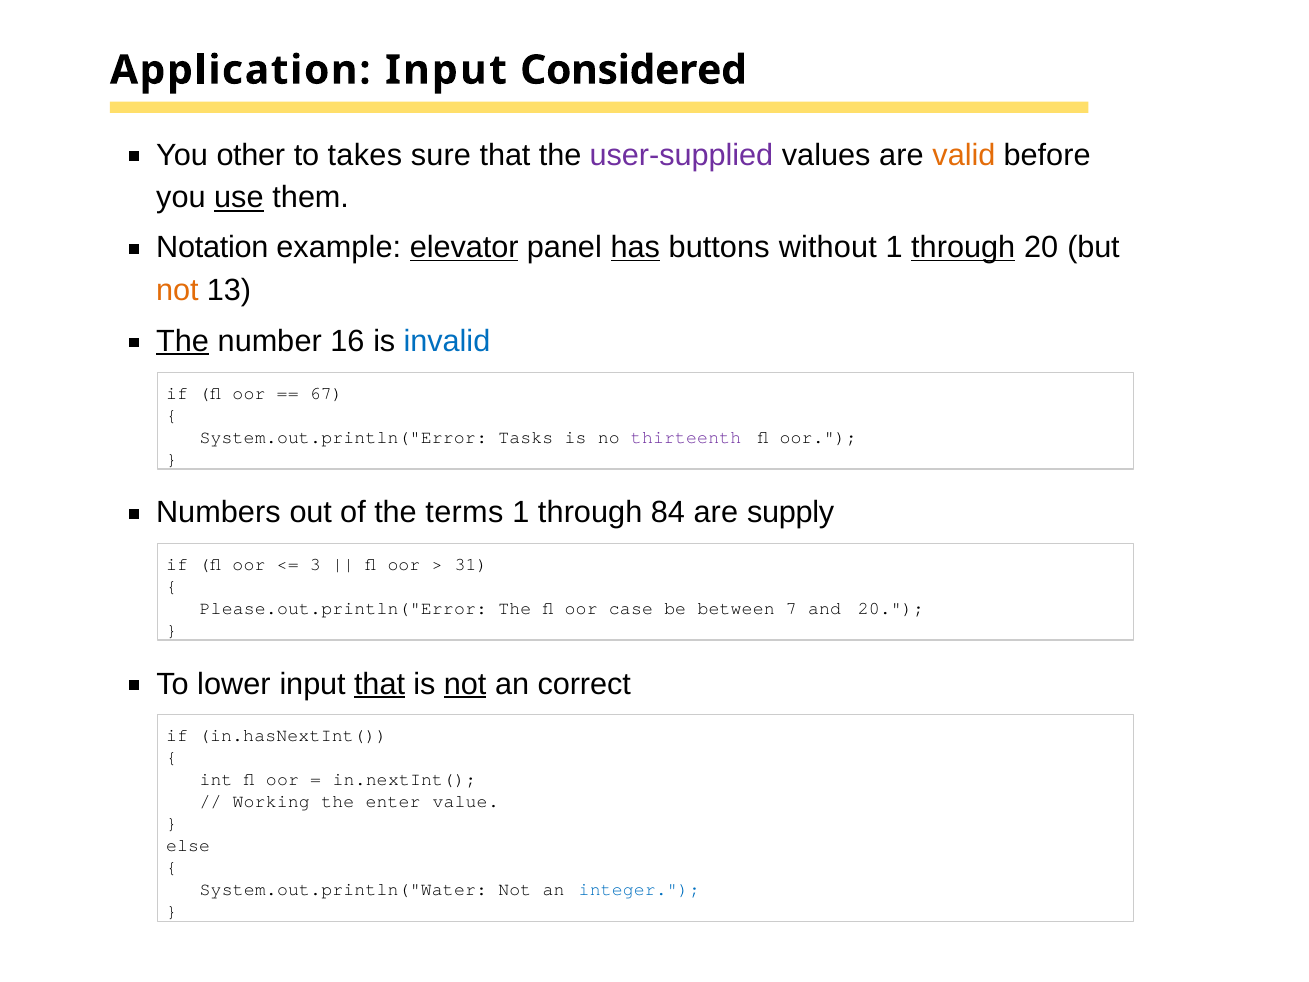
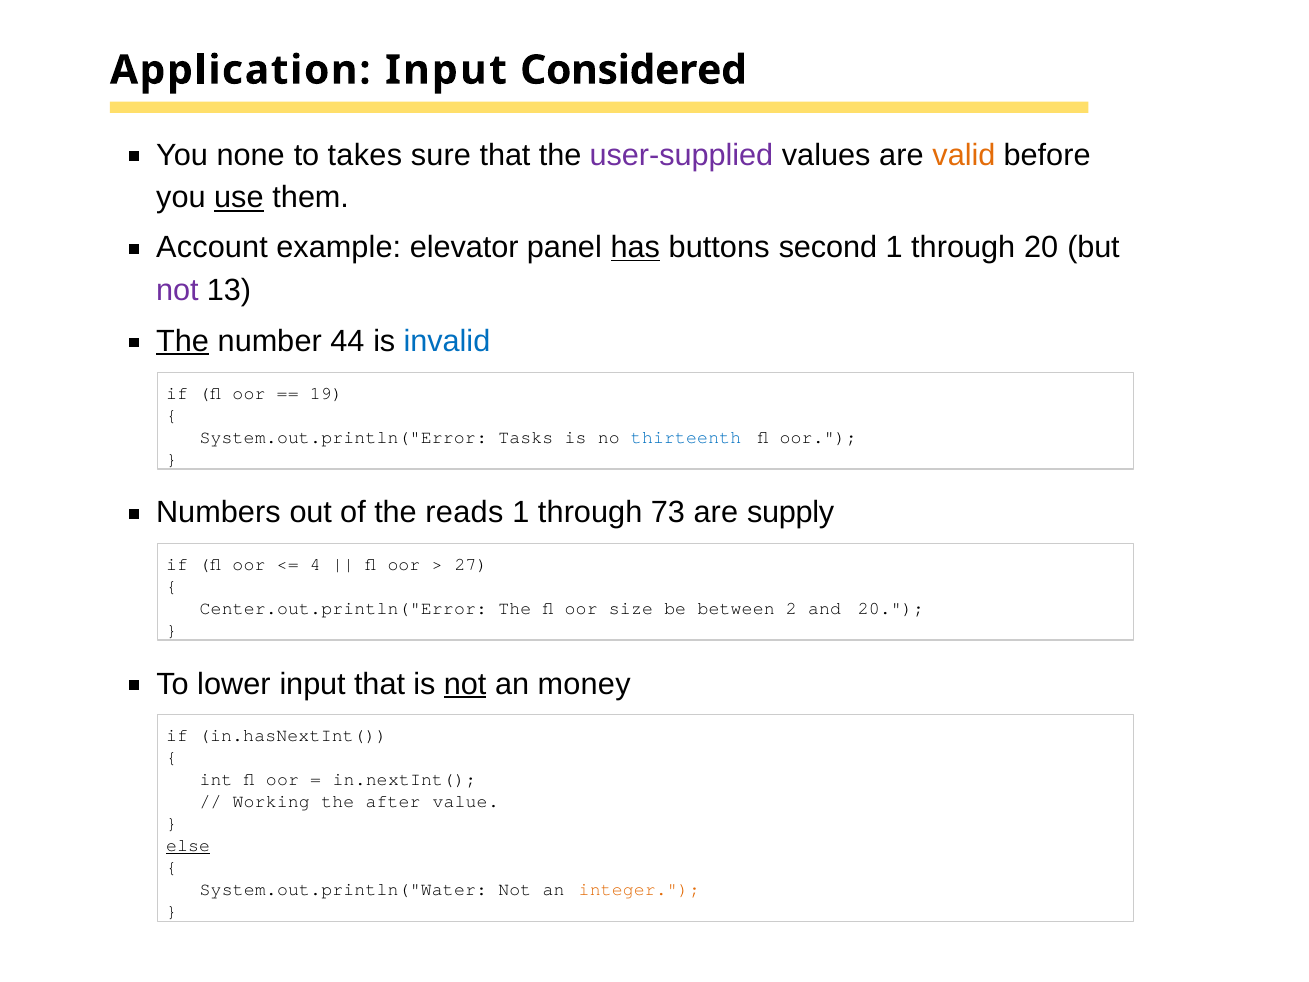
other: other -> none
Notation: Notation -> Account
elevator underline: present -> none
without: without -> second
through at (963, 247) underline: present -> none
not at (177, 290) colour: orange -> purple
16: 16 -> 44
67: 67 -> 19
thirteenth colour: purple -> blue
terms: terms -> reads
84: 84 -> 73
3: 3 -> 4
31: 31 -> 27
Please.out.println("Error: Please.out.println("Error -> Center.out.println("Error
case: case -> size
7: 7 -> 2
that at (380, 684) underline: present -> none
correct: correct -> money
enter: enter -> after
else underline: none -> present
integer colour: blue -> orange
